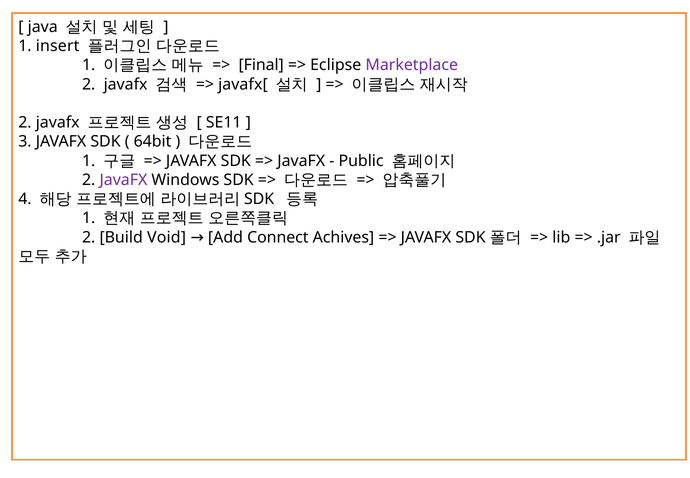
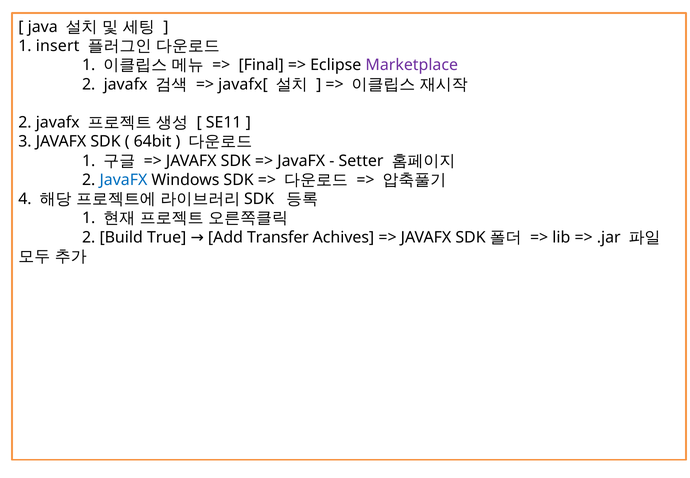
Public: Public -> Setter
JavaFX at (123, 180) colour: purple -> blue
Void: Void -> True
Connect: Connect -> Transfer
